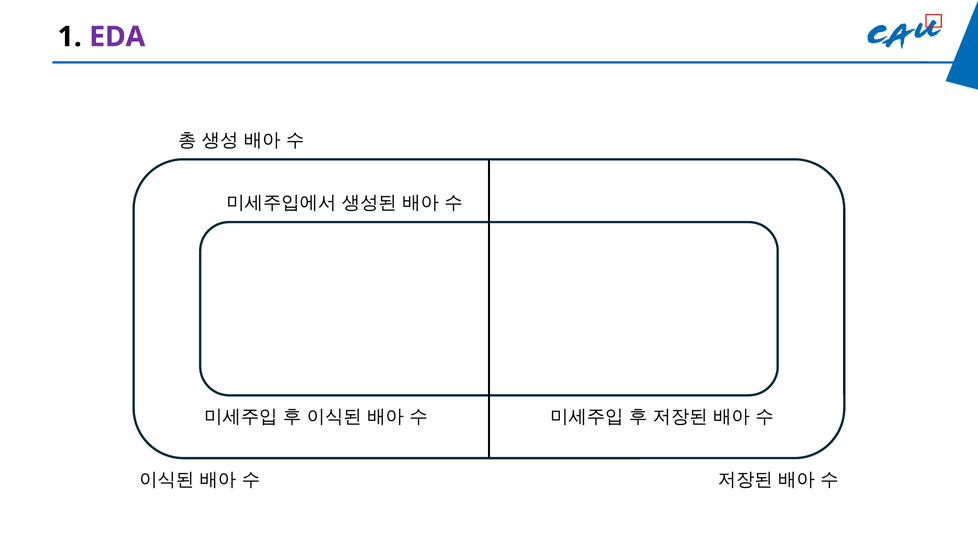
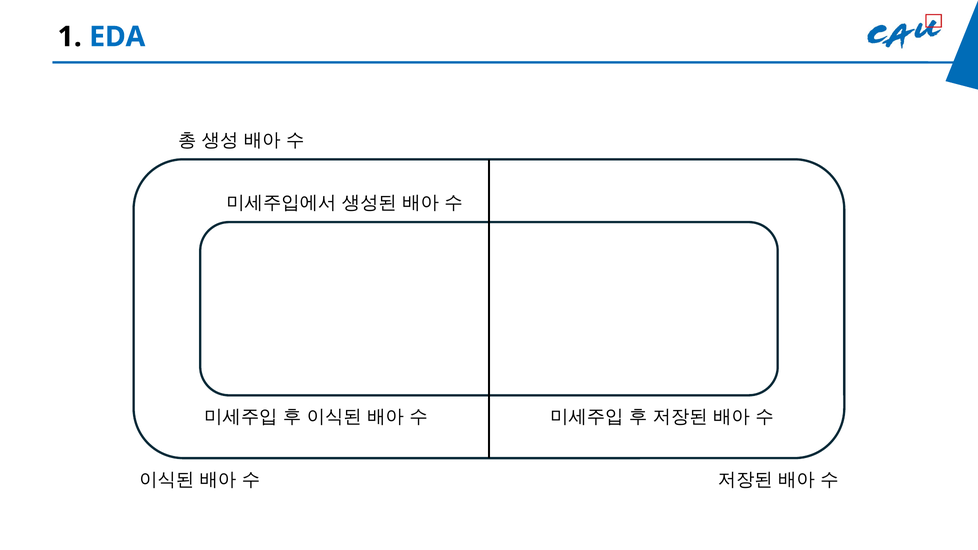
EDA colour: purple -> blue
